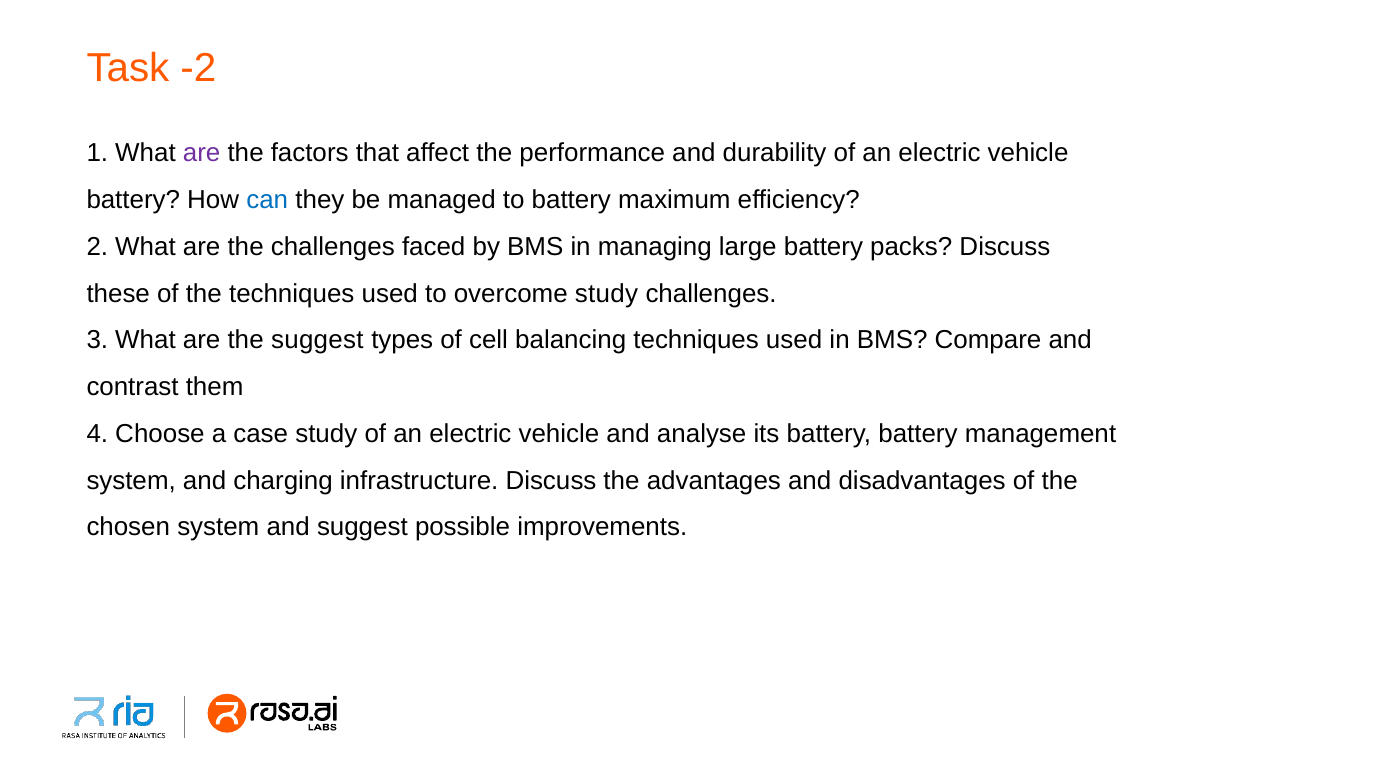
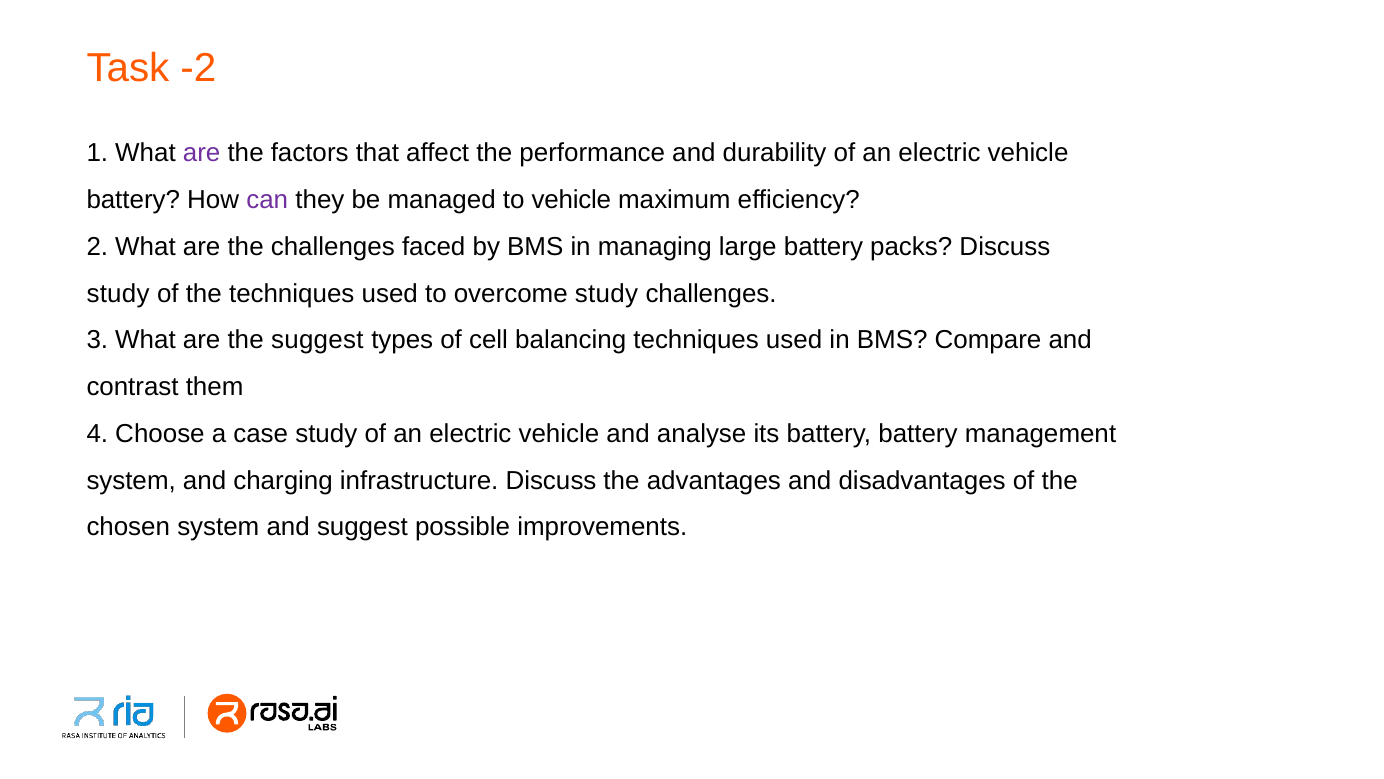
can colour: blue -> purple
to battery: battery -> vehicle
these at (118, 293): these -> study
